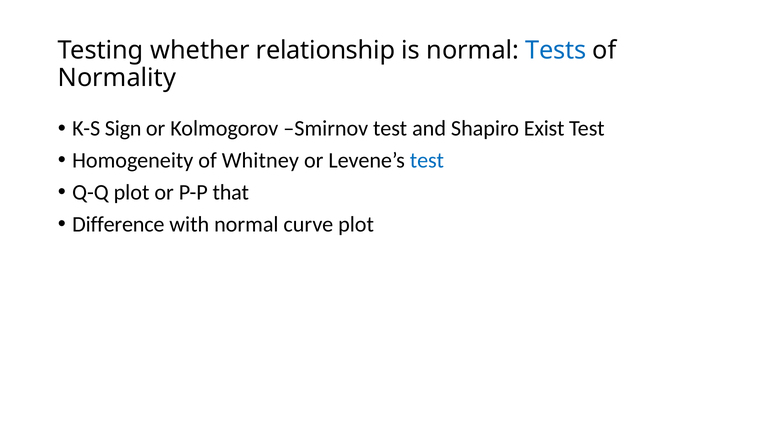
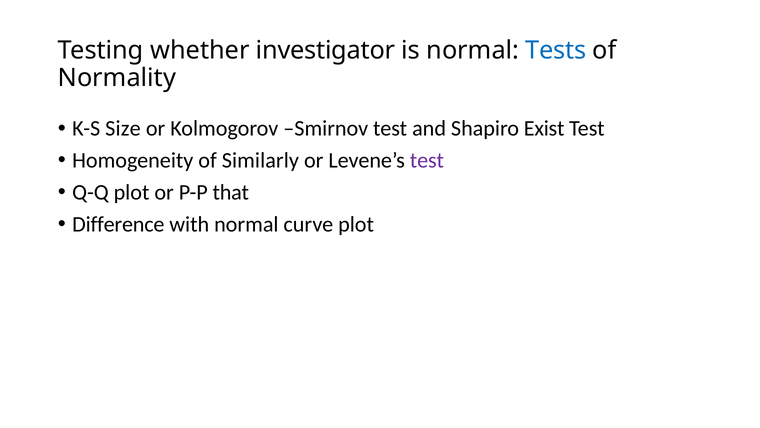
relationship: relationship -> investigator
Sign: Sign -> Size
Whitney: Whitney -> Similarly
test at (427, 160) colour: blue -> purple
